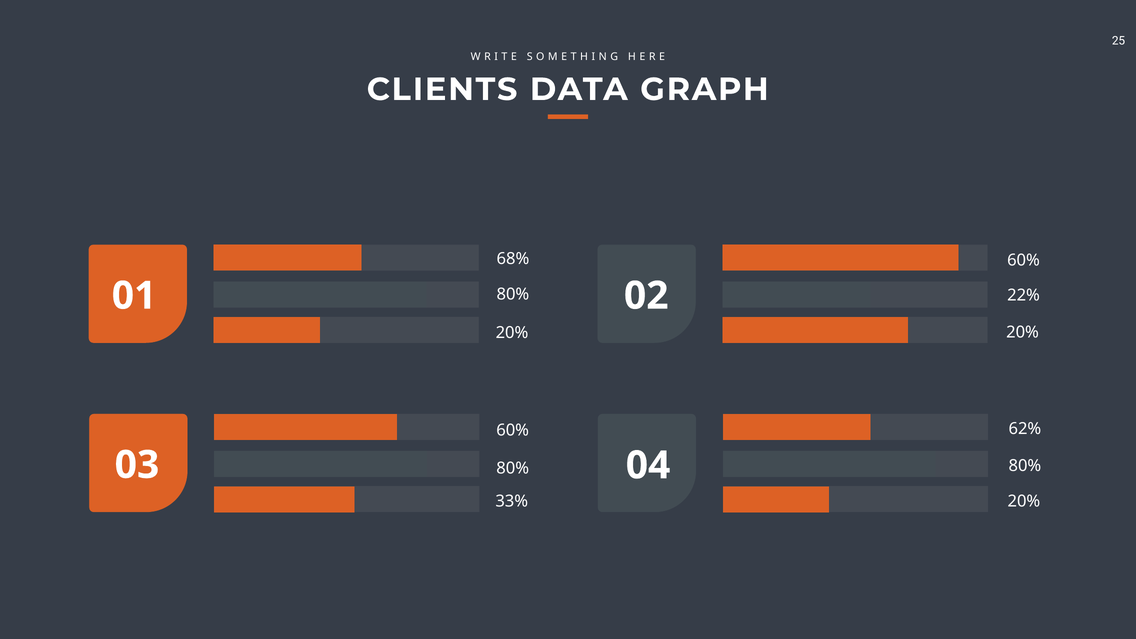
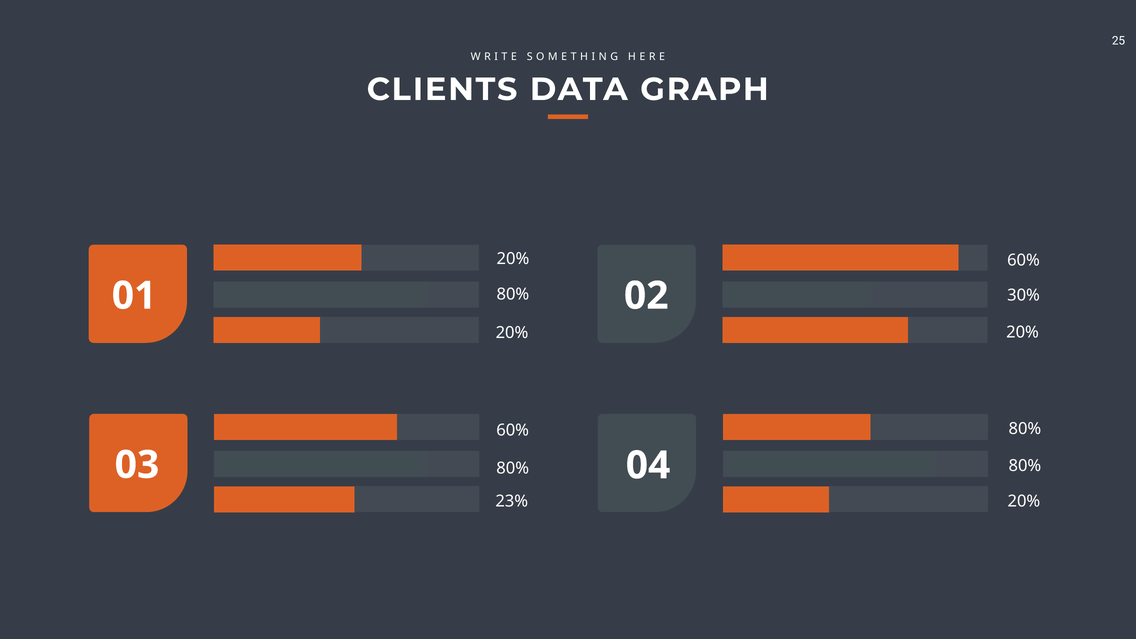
68% at (513, 259): 68% -> 20%
22%: 22% -> 30%
62% at (1025, 429): 62% -> 80%
33%: 33% -> 23%
